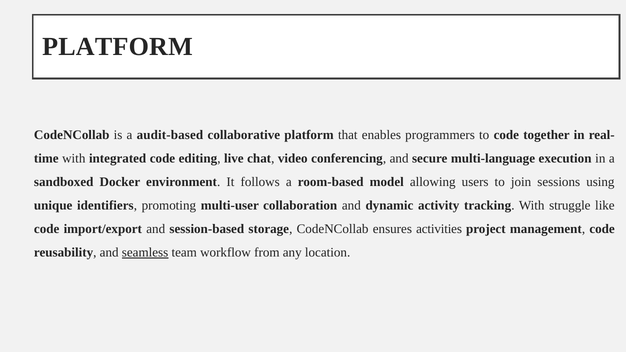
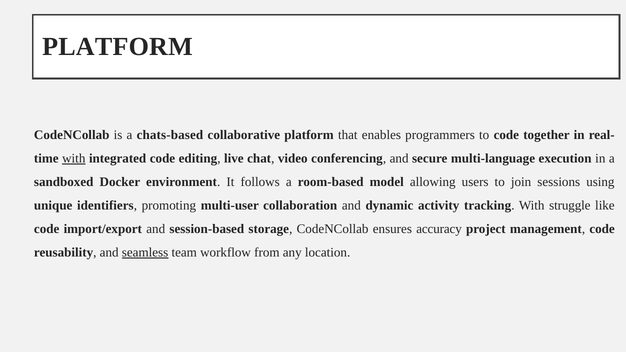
audit-based: audit-based -> chats-based
with at (74, 158) underline: none -> present
activities: activities -> accuracy
